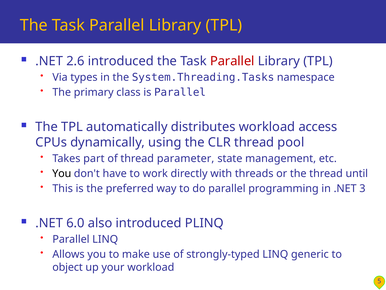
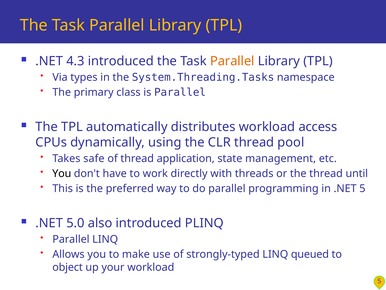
2.6: 2.6 -> 4.3
Parallel at (232, 61) colour: red -> orange
part: part -> safe
parameter: parameter -> application
.NET 3: 3 -> 5
6.0: 6.0 -> 5.0
generic: generic -> queued
